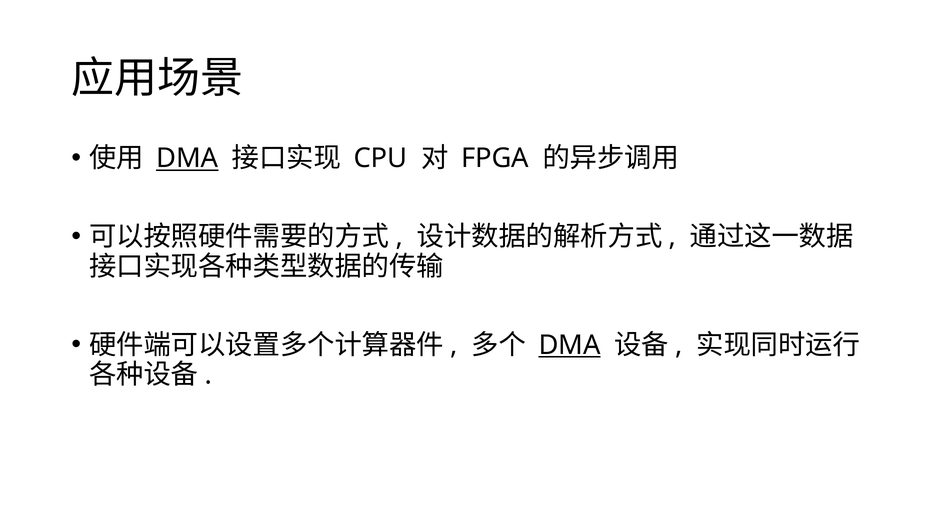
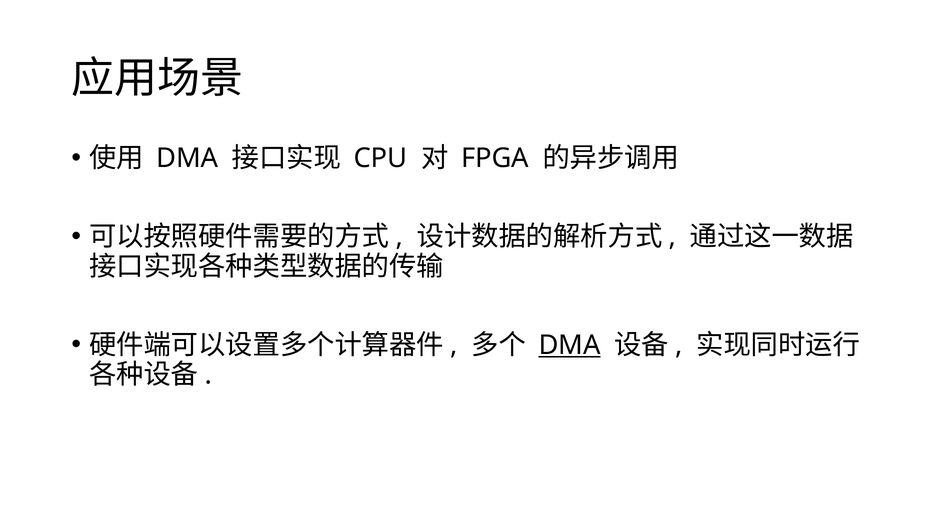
DMA at (187, 158) underline: present -> none
